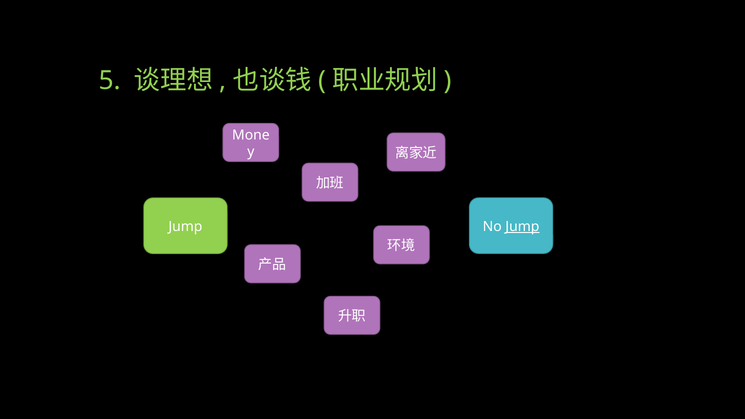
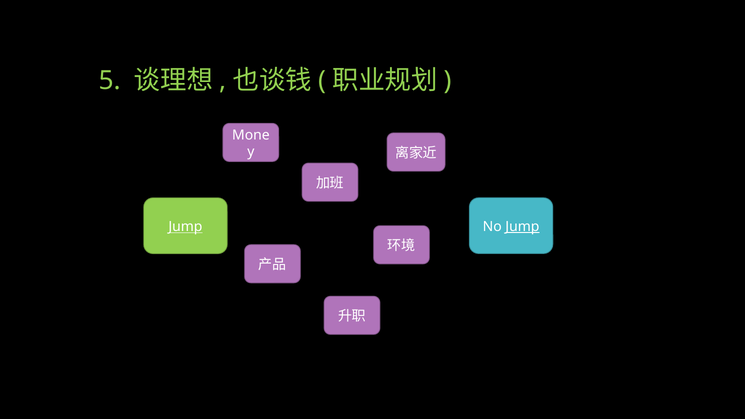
Jump at (185, 227) underline: none -> present
